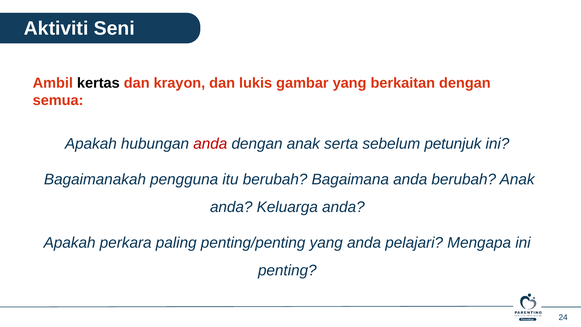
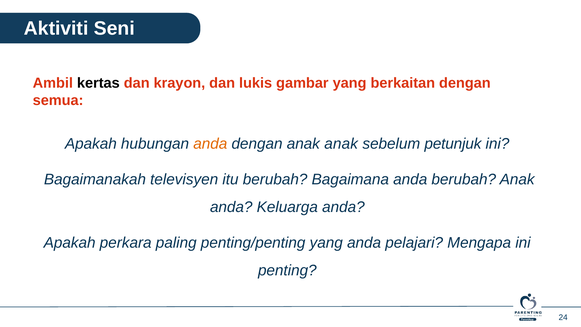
anda at (210, 144) colour: red -> orange
anak serta: serta -> anak
pengguna: pengguna -> televisyen
